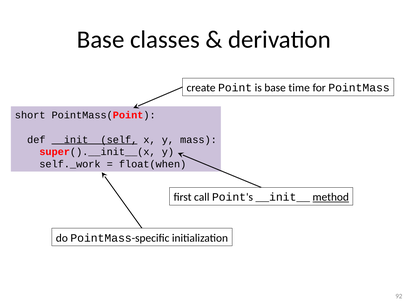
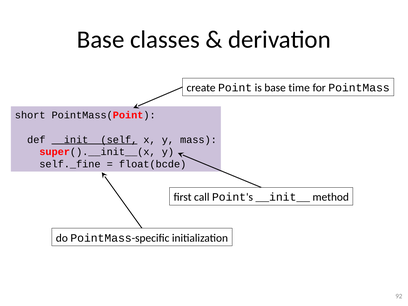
self._work: self._work -> self._fine
float(when: float(when -> float(bcde
method underline: present -> none
